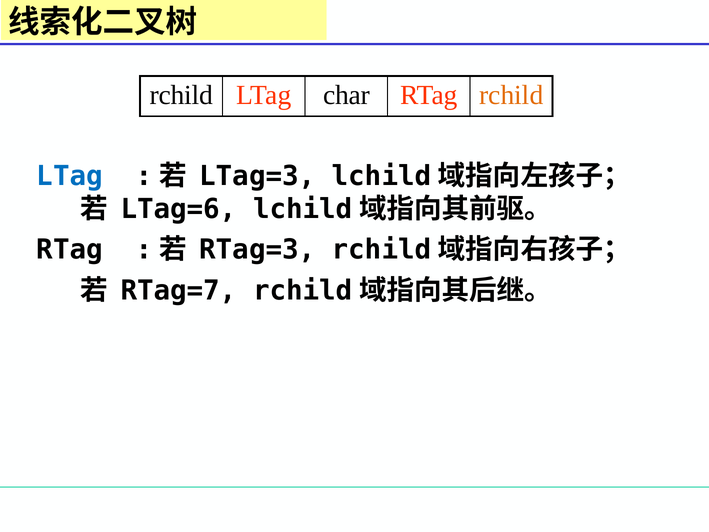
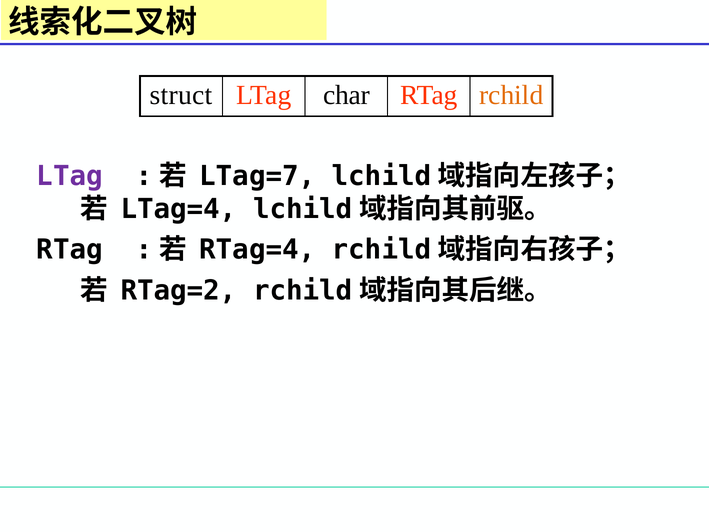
rchild at (181, 95): rchild -> struct
LTag at (70, 176) colour: blue -> purple
LTag=3: LTag=3 -> LTag=7
LTag=6: LTag=6 -> LTag=4
RTag=3: RTag=3 -> RTag=4
RTag=7: RTag=7 -> RTag=2
